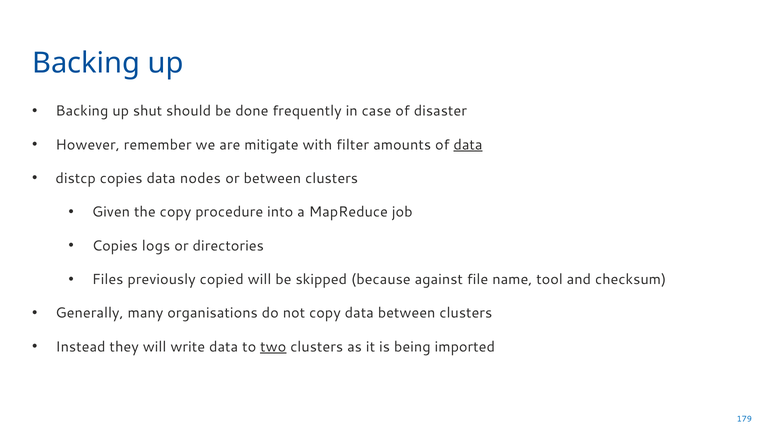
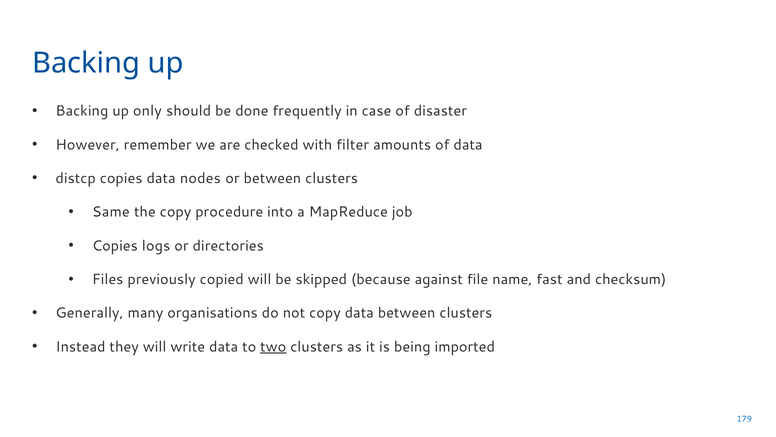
shut: shut -> only
mitigate: mitigate -> checked
data at (468, 145) underline: present -> none
Given: Given -> Same
tool: tool -> fast
